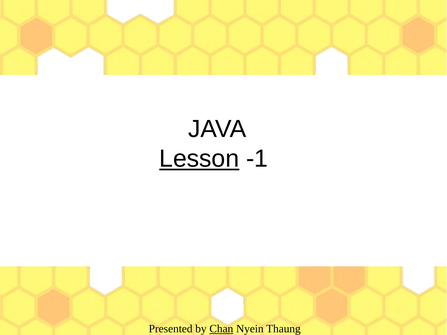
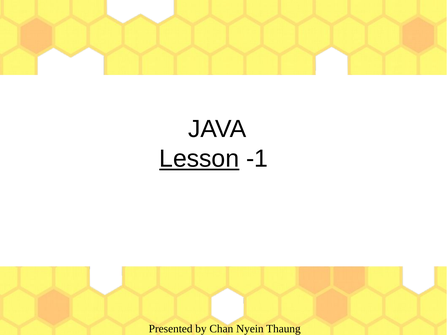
Chan underline: present -> none
